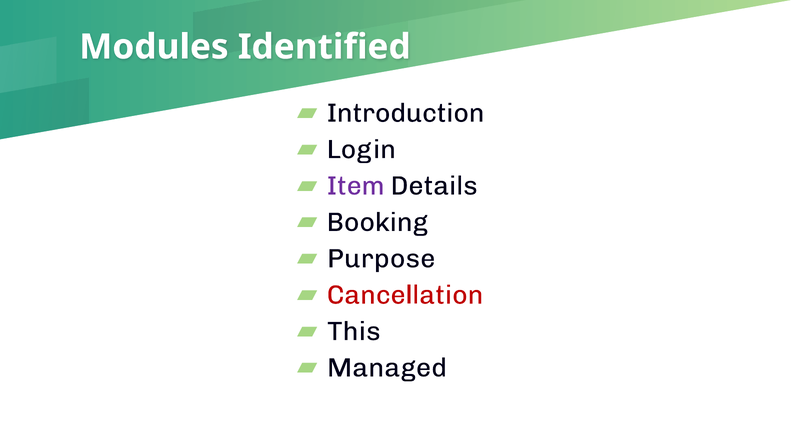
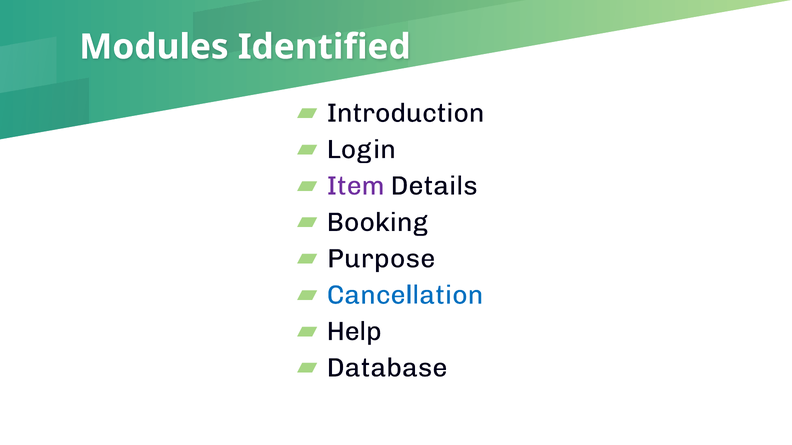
Cancellation colour: red -> blue
This: This -> Help
Managed: Managed -> Database
